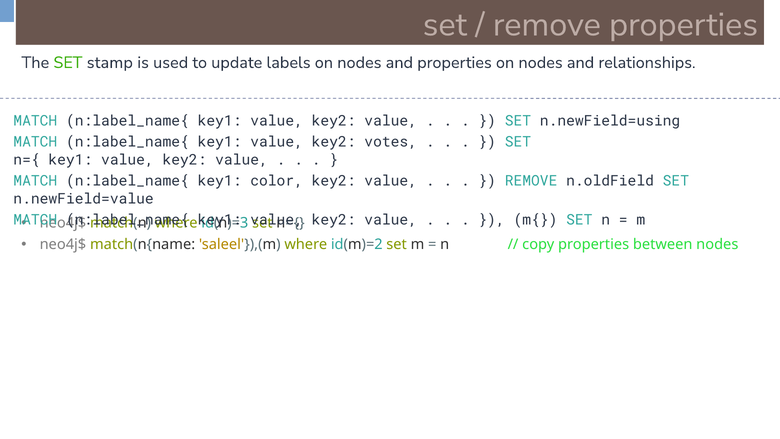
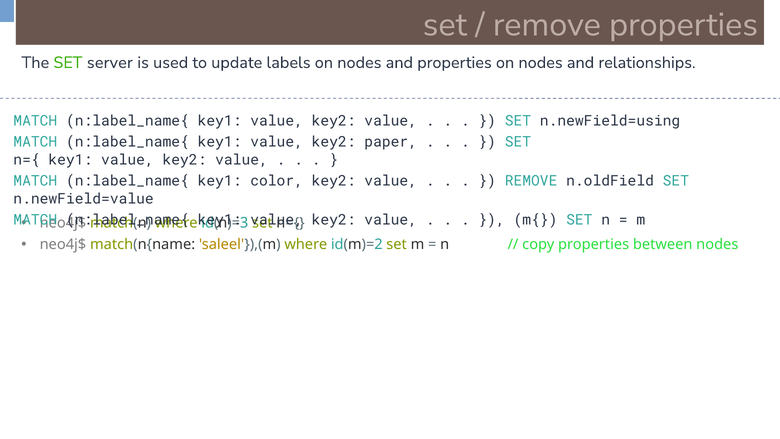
stamp: stamp -> server
votes: votes -> paper
